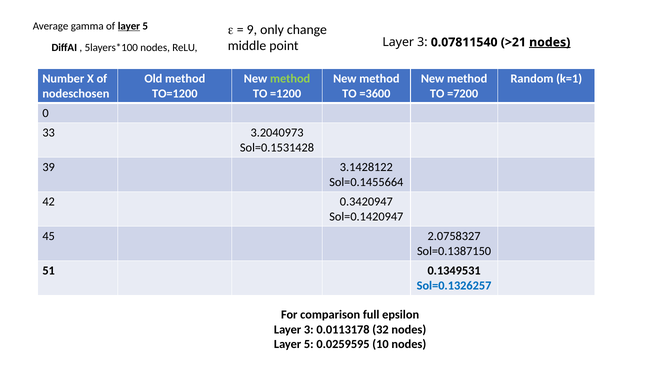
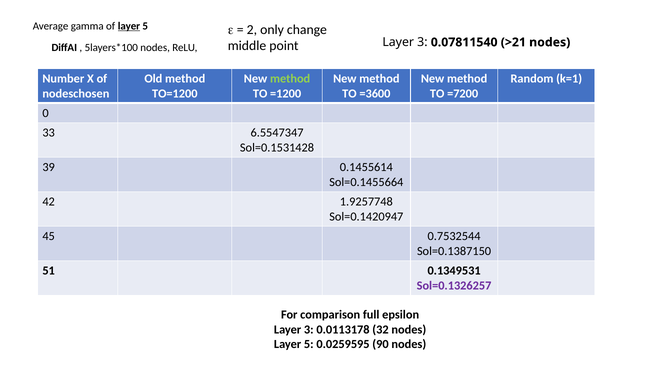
9: 9 -> 2
nodes at (550, 42) underline: present -> none
3.2040973: 3.2040973 -> 6.5547347
3.1428122: 3.1428122 -> 0.1455614
0.3420947: 0.3420947 -> 1.9257748
2.0758327: 2.0758327 -> 0.7532544
Sol=0.1326257 colour: blue -> purple
10: 10 -> 90
